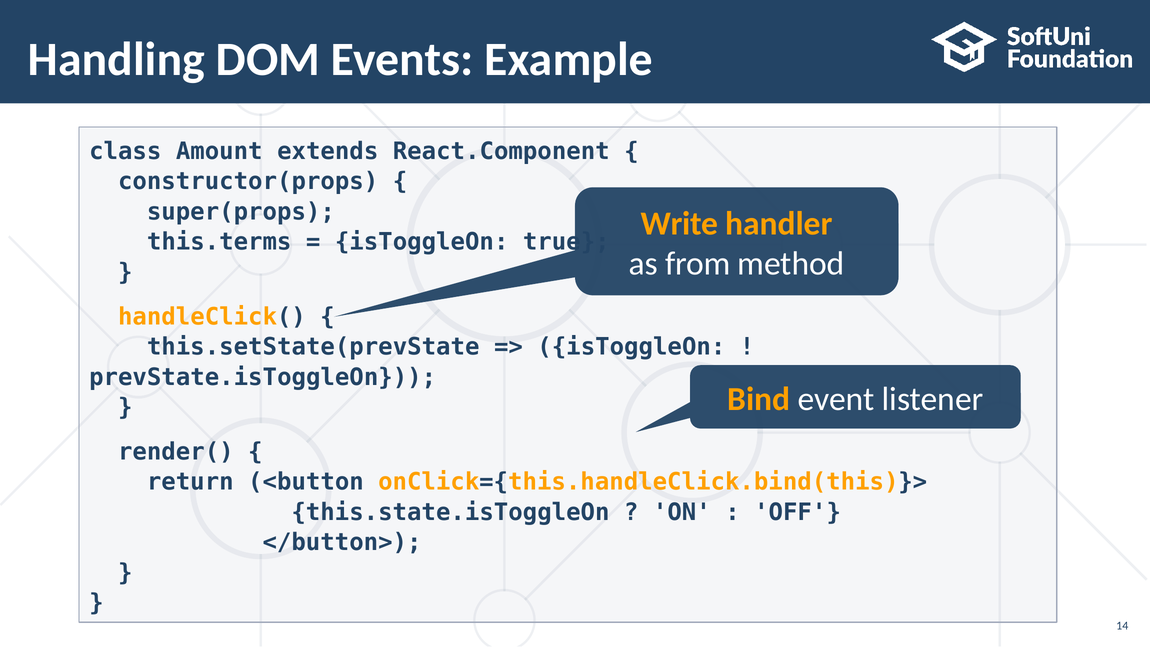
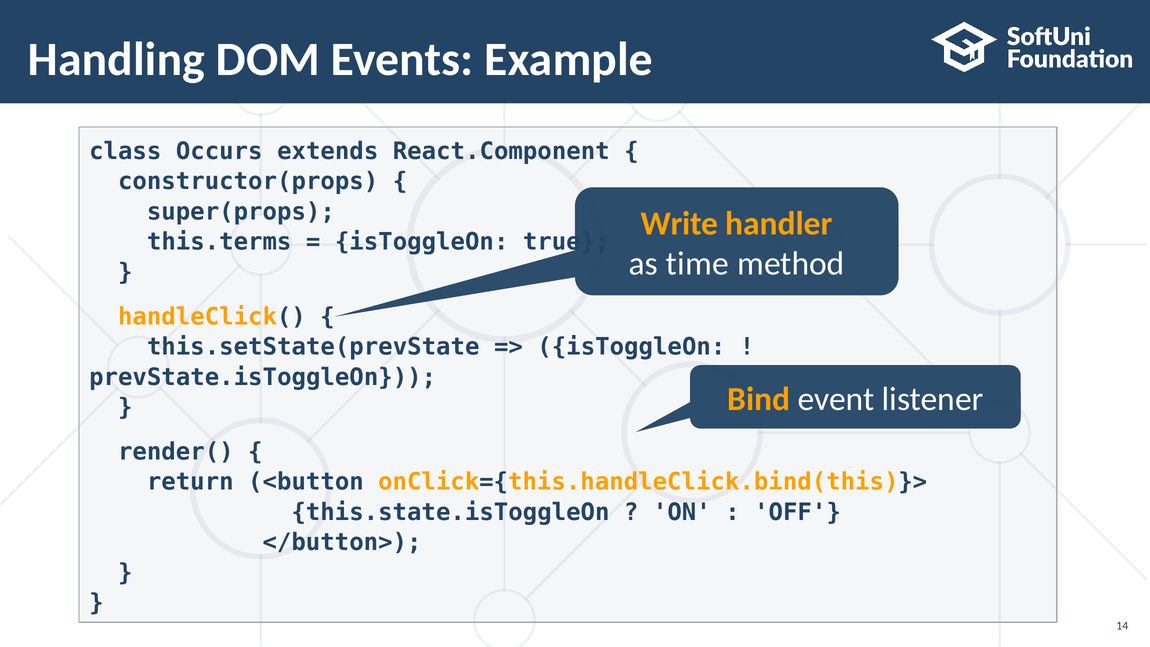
Amount: Amount -> Occurs
from: from -> time
